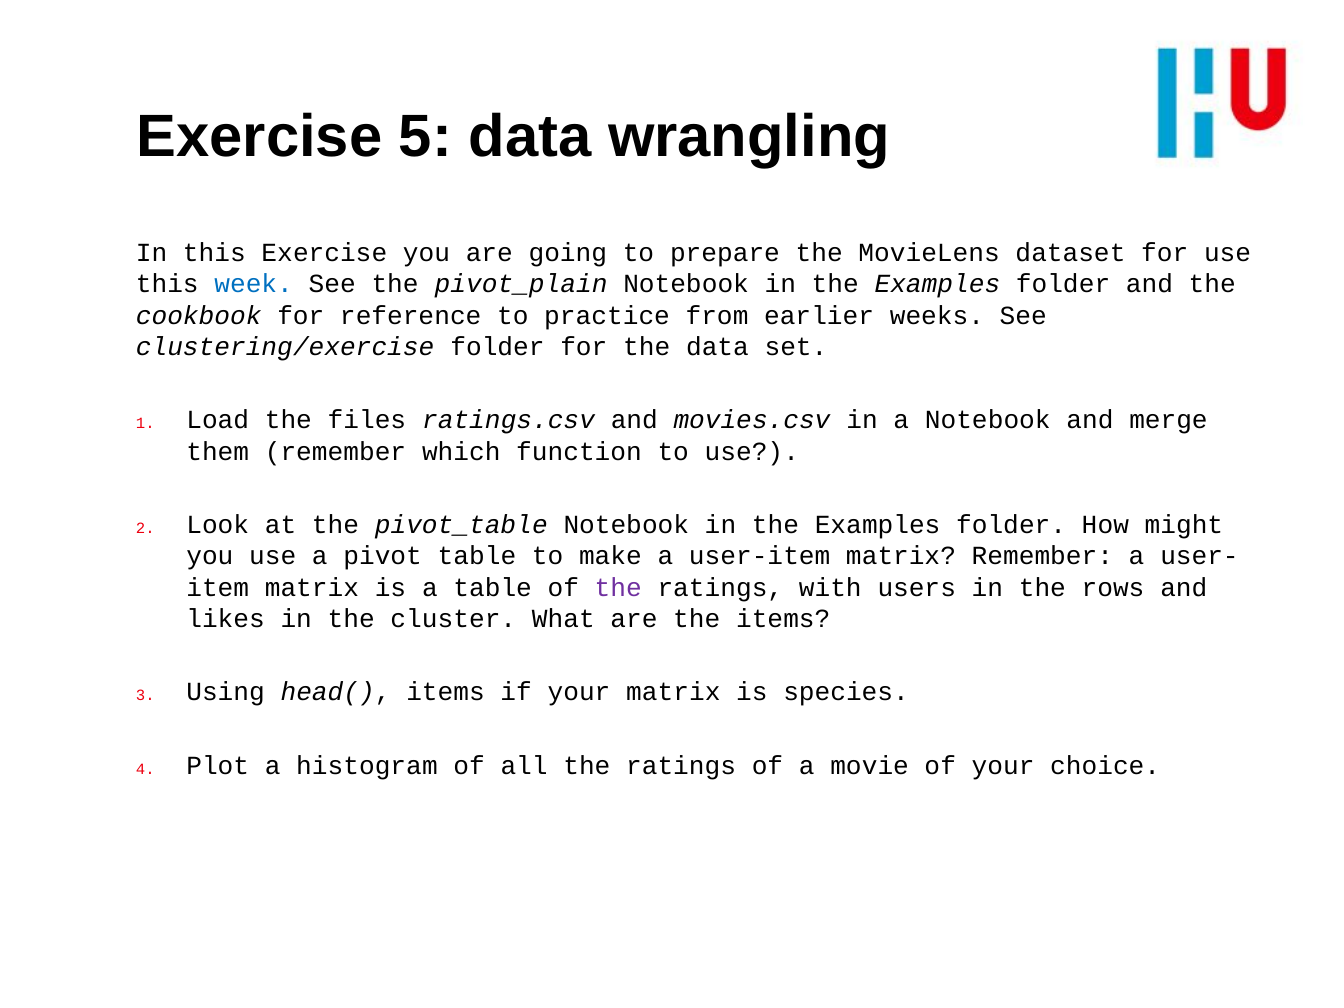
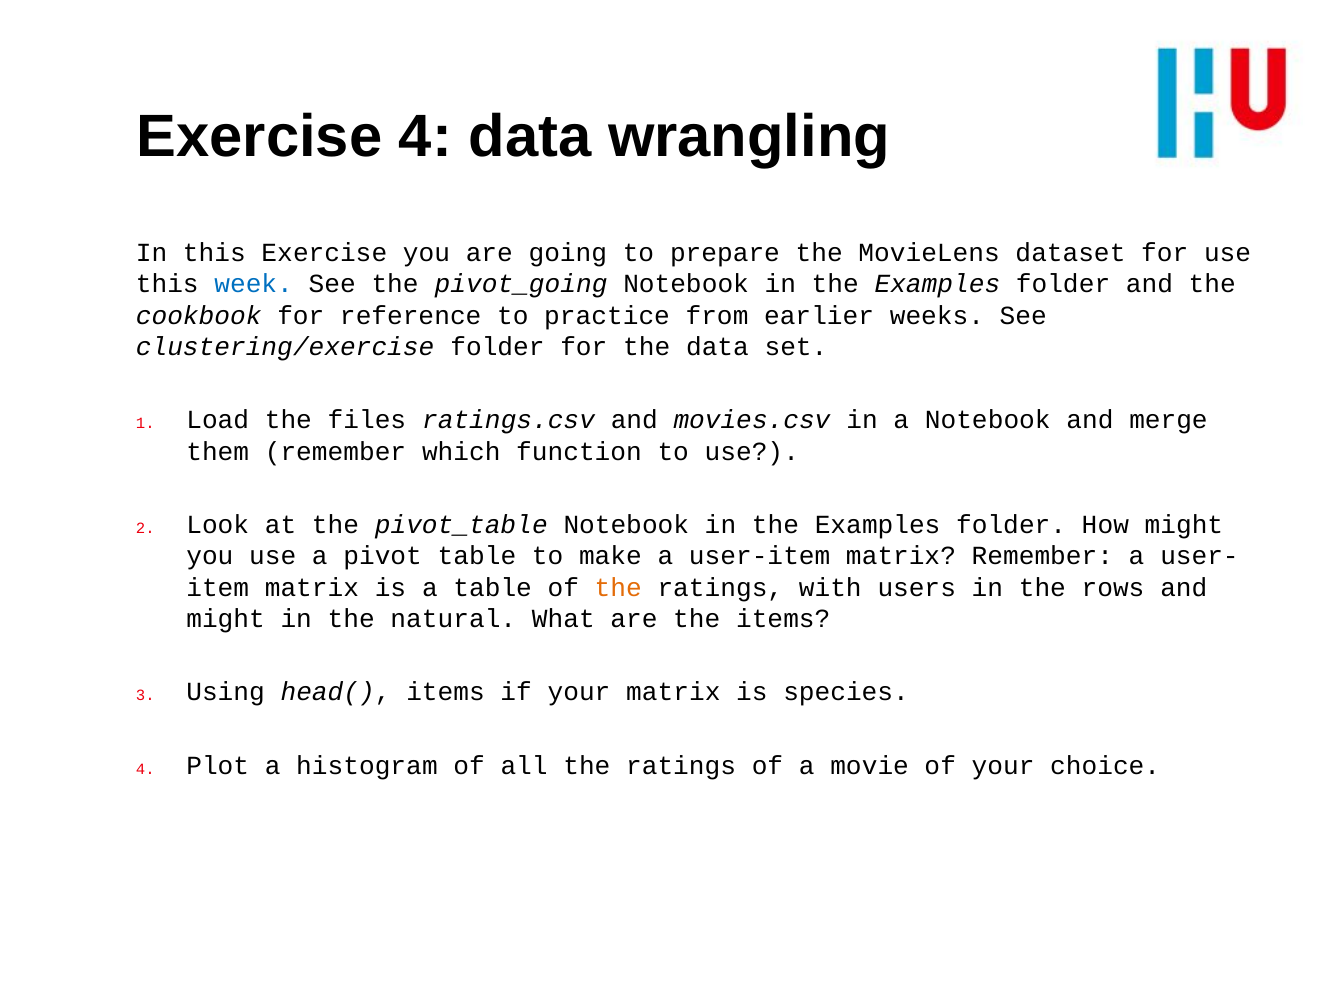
Exercise 5: 5 -> 4
pivot_plain: pivot_plain -> pivot_going
the at (618, 588) colour: purple -> orange
likes at (226, 619): likes -> might
cluster: cluster -> natural
